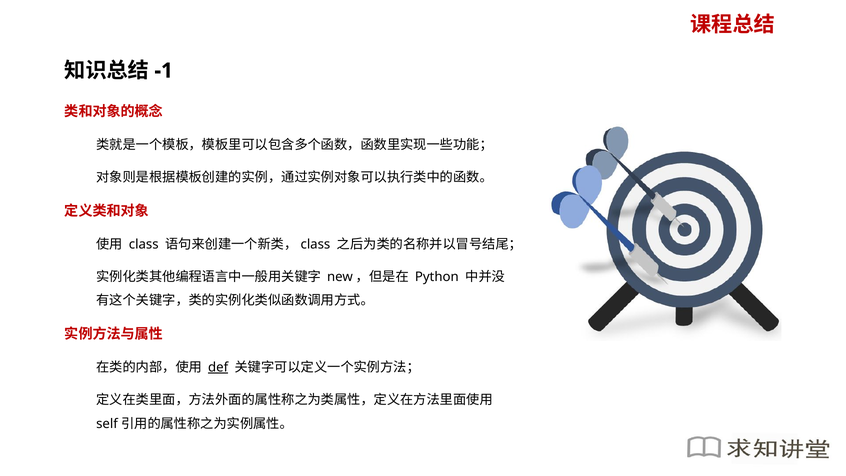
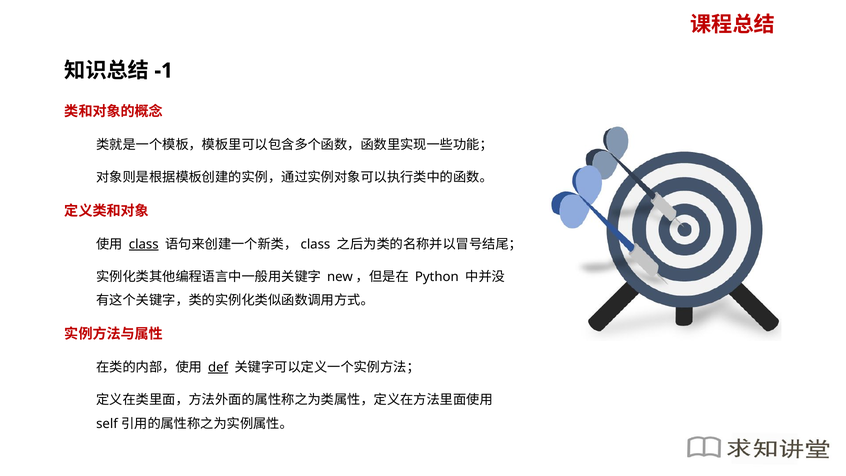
class underline: none -> present
